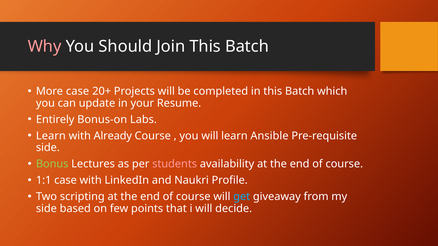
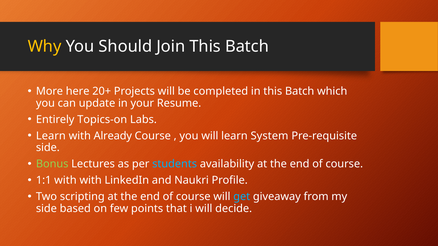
Why colour: pink -> yellow
More case: case -> here
Bonus-on: Bonus-on -> Topics-on
Ansible: Ansible -> System
students colour: pink -> light blue
1:1 case: case -> with
